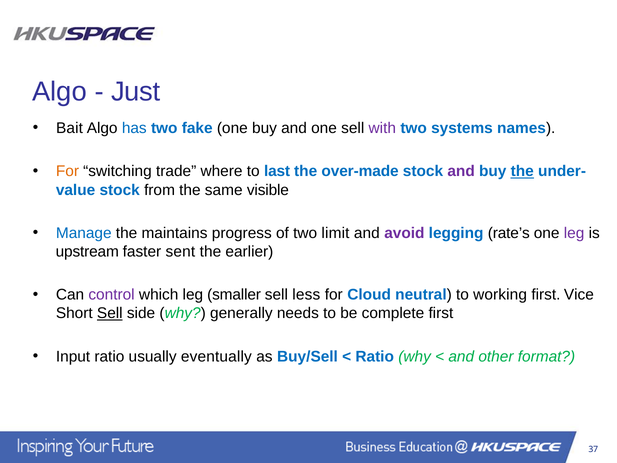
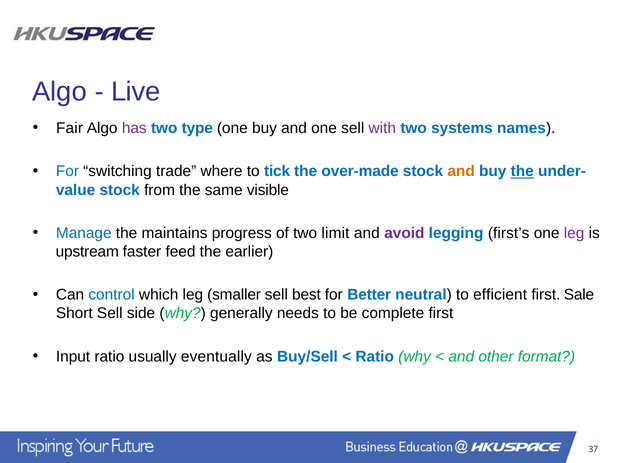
Just: Just -> Live
Bait: Bait -> Fair
has colour: blue -> purple
fake: fake -> type
For at (67, 171) colour: orange -> blue
last: last -> tick
and at (461, 171) colour: purple -> orange
rate’s: rate’s -> first’s
sent: sent -> feed
control colour: purple -> blue
less: less -> best
Cloud: Cloud -> Better
working: working -> efficient
Vice: Vice -> Sale
Sell at (110, 313) underline: present -> none
